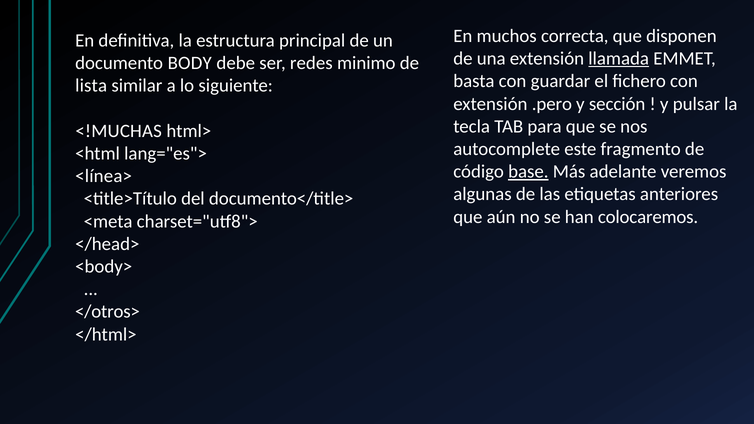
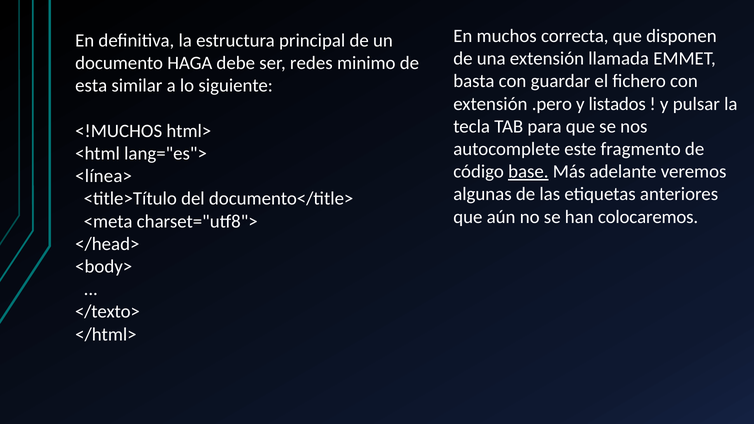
llamada underline: present -> none
BODY: BODY -> HAGA
lista: lista -> esta
sección: sección -> listados
<!MUCHAS: <!MUCHAS -> <!MUCHOS
</otros>: </otros> -> </texto>
